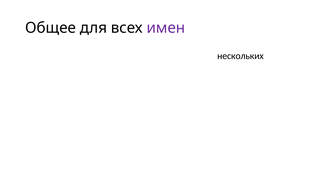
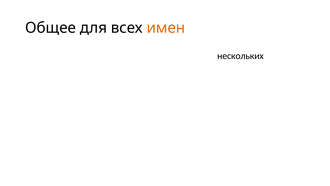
имен colour: purple -> orange
